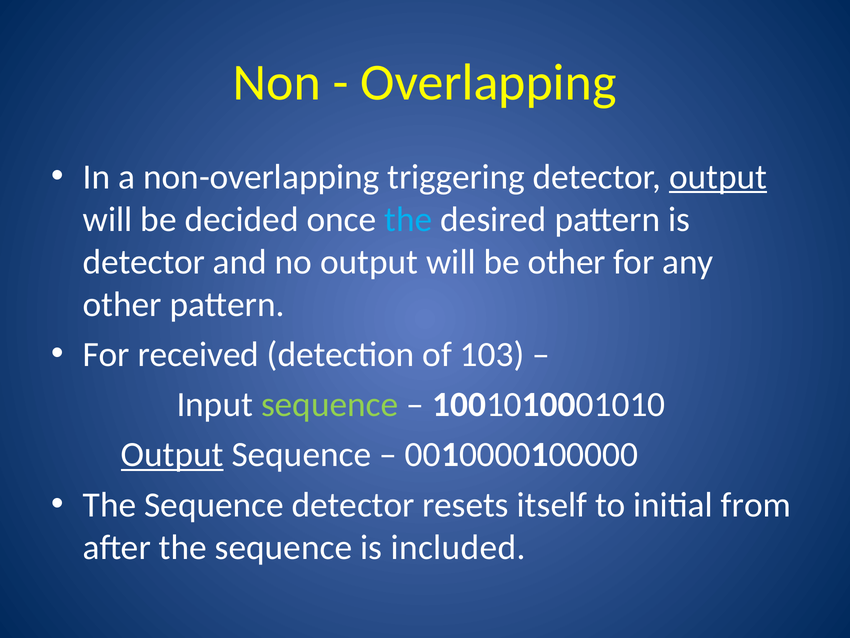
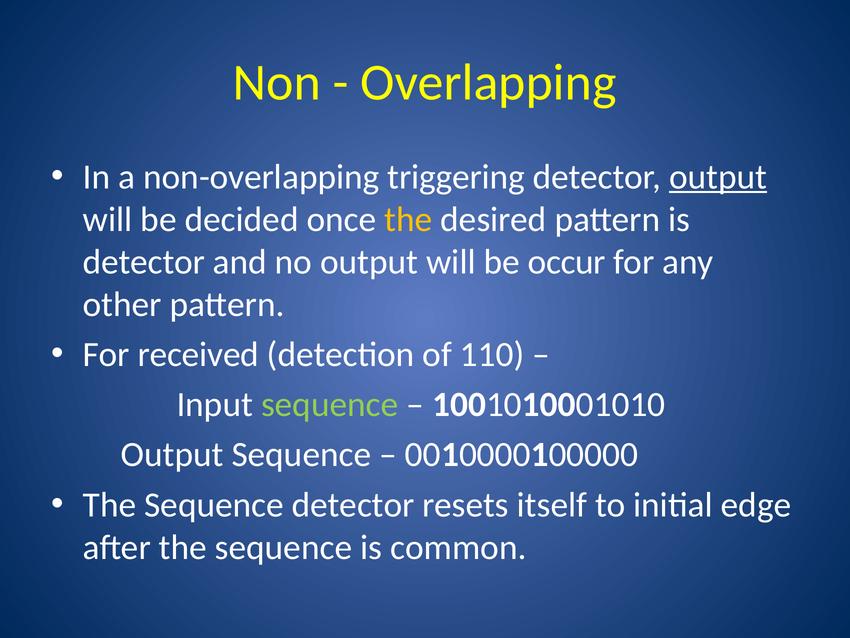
the at (408, 219) colour: light blue -> yellow
be other: other -> occur
103: 103 -> 110
Output at (172, 454) underline: present -> none
from: from -> edge
included: included -> common
